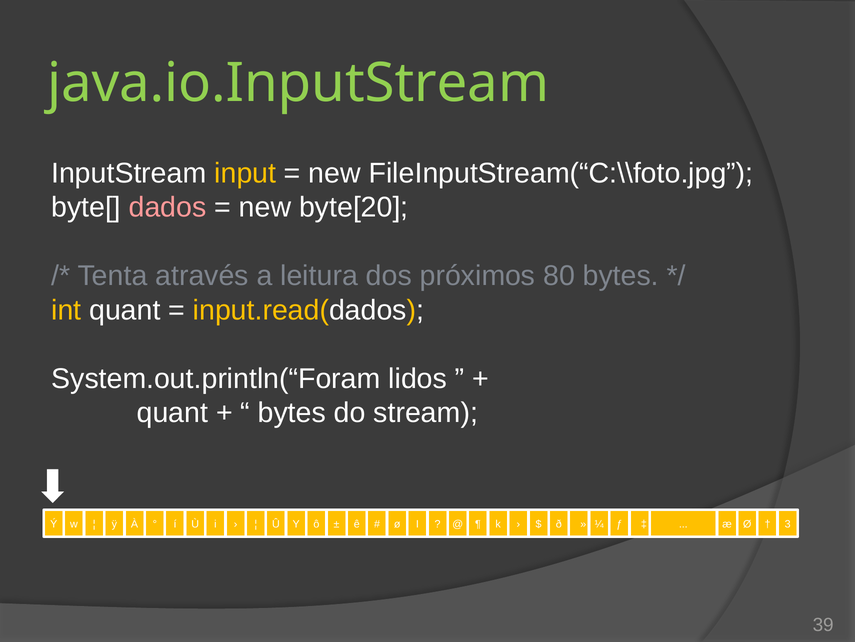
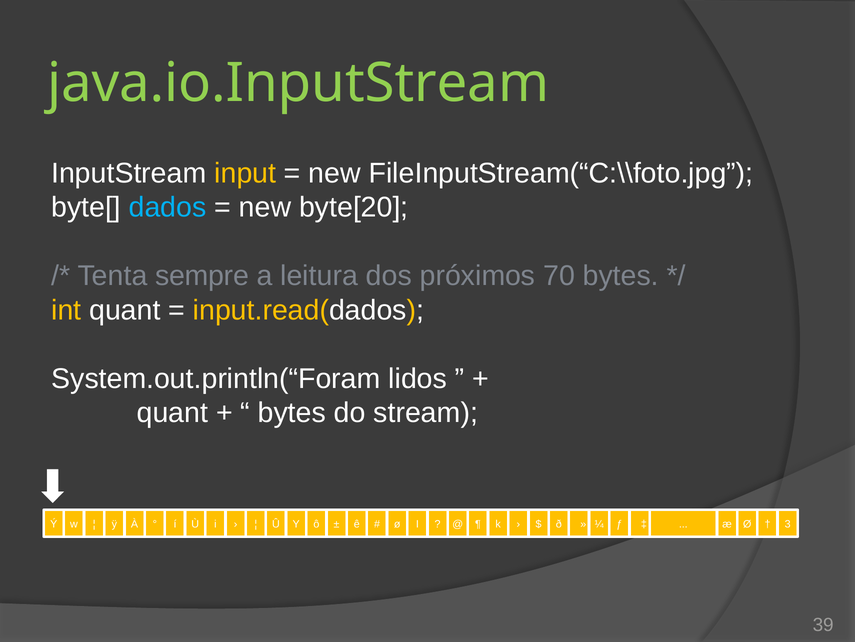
dados colour: pink -> light blue
através: através -> sempre
80: 80 -> 70
